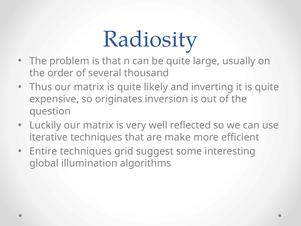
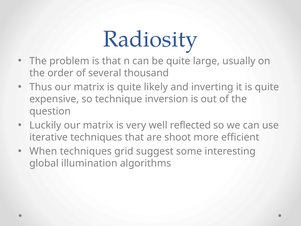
originates: originates -> technique
make: make -> shoot
Entire: Entire -> When
